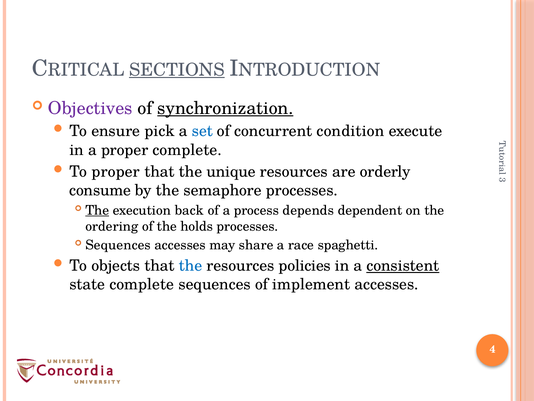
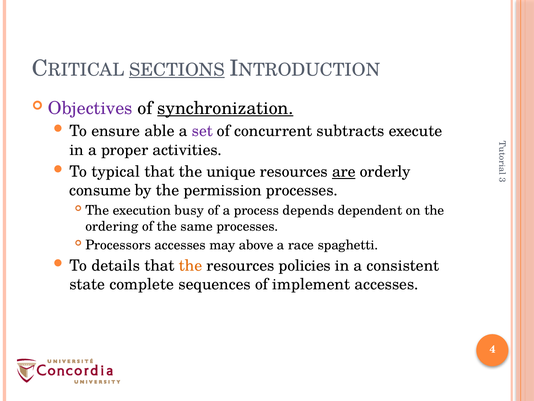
pick: pick -> able
set colour: blue -> purple
condition: condition -> subtracts
proper complete: complete -> activities
To proper: proper -> typical
are underline: none -> present
semaphore: semaphore -> permission
The at (97, 210) underline: present -> none
back: back -> busy
holds: holds -> same
Sequences at (118, 245): Sequences -> Processors
share: share -> above
objects: objects -> details
the at (191, 265) colour: blue -> orange
consistent underline: present -> none
